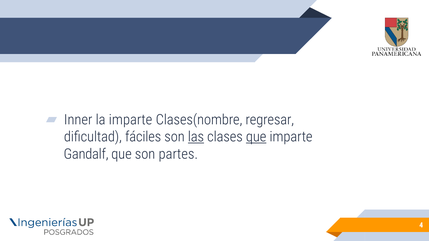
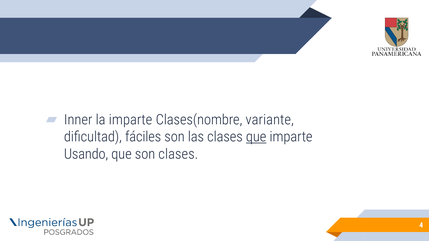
regresar: regresar -> variante
las underline: present -> none
Gandalf: Gandalf -> Usando
son partes: partes -> clases
